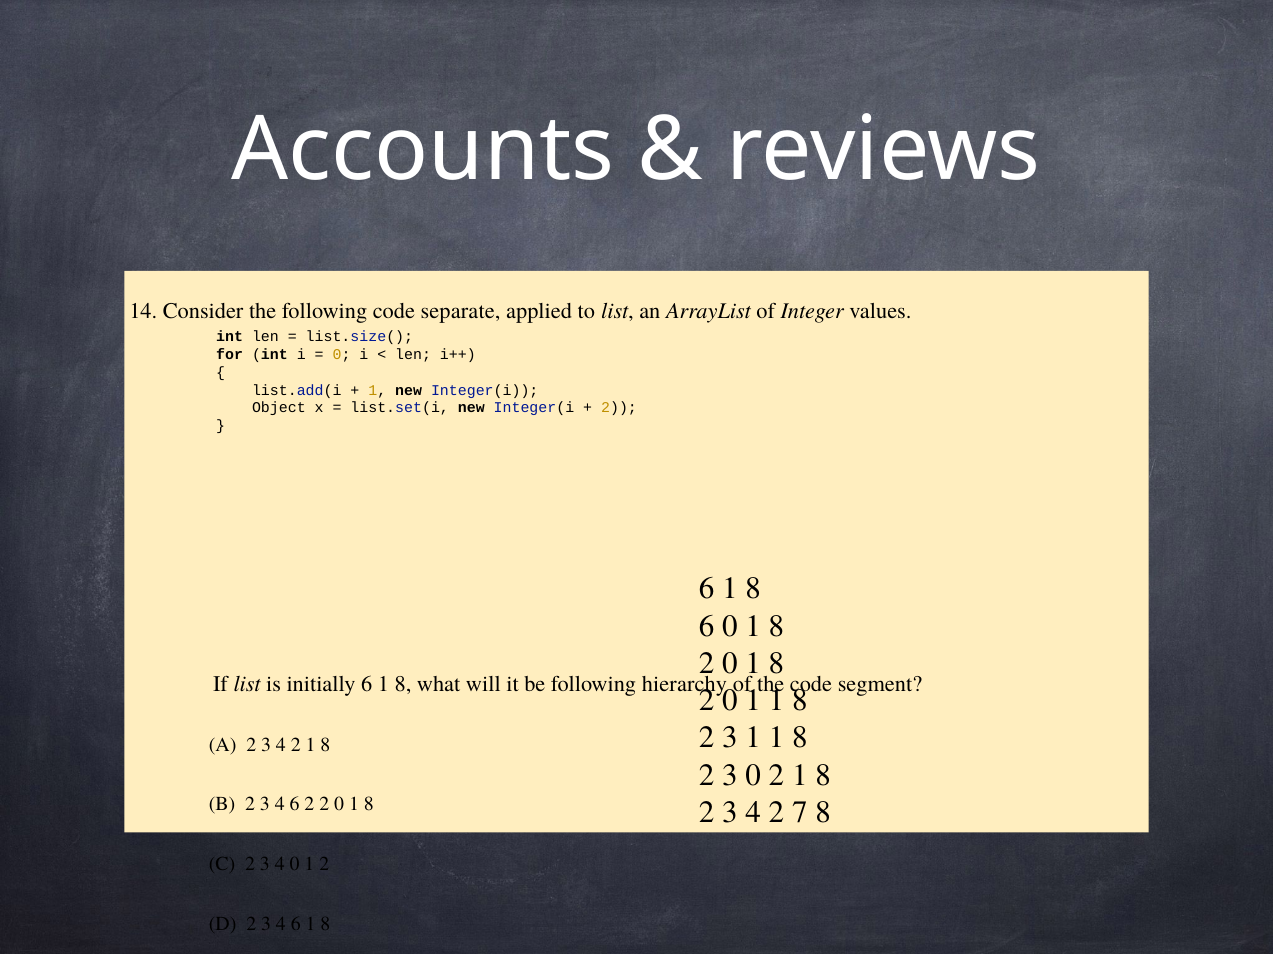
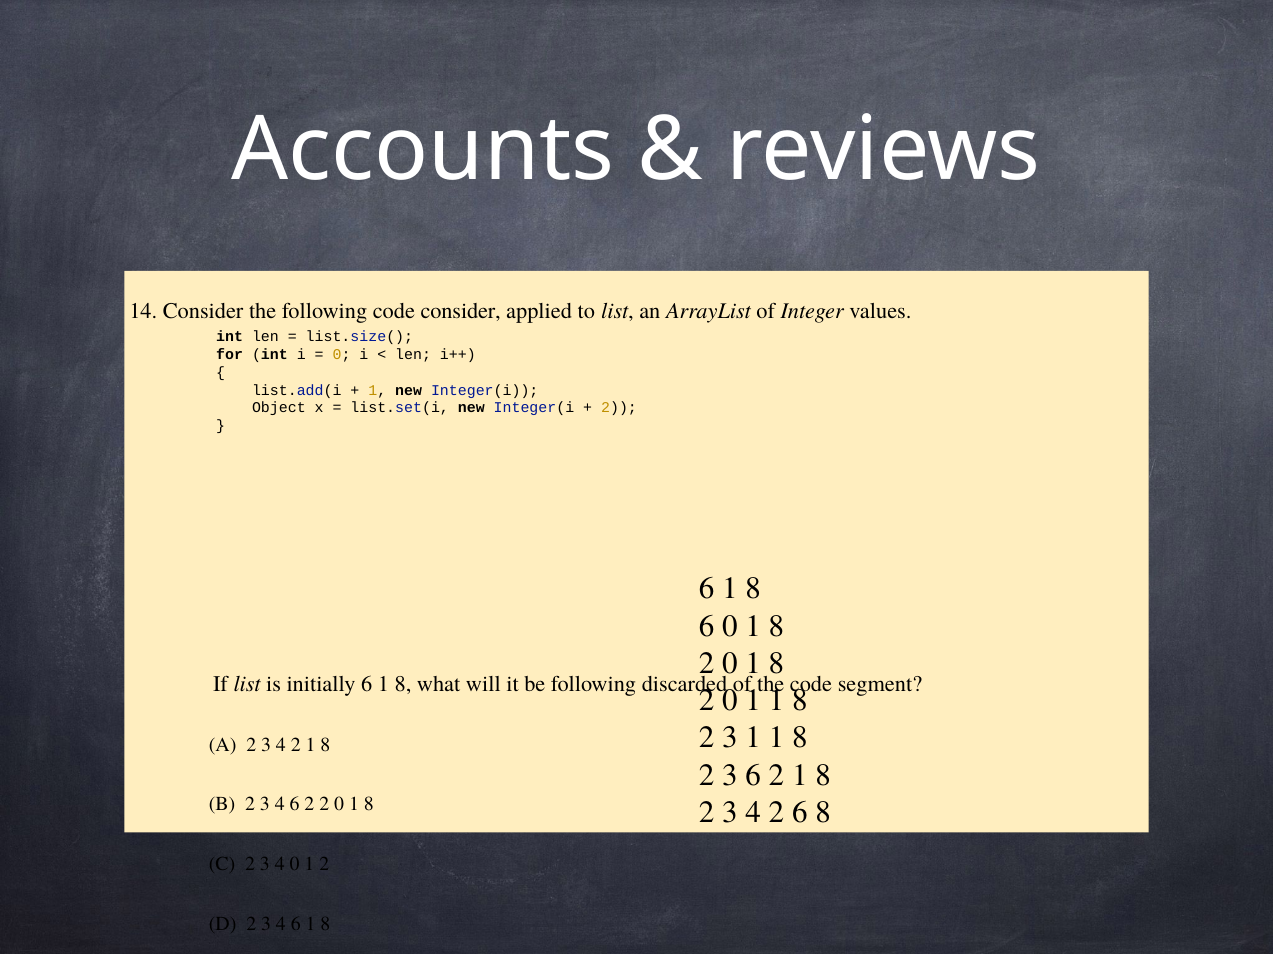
code separate: separate -> consider
hierarchy: hierarchy -> discarded
3 0: 0 -> 6
2 7: 7 -> 6
